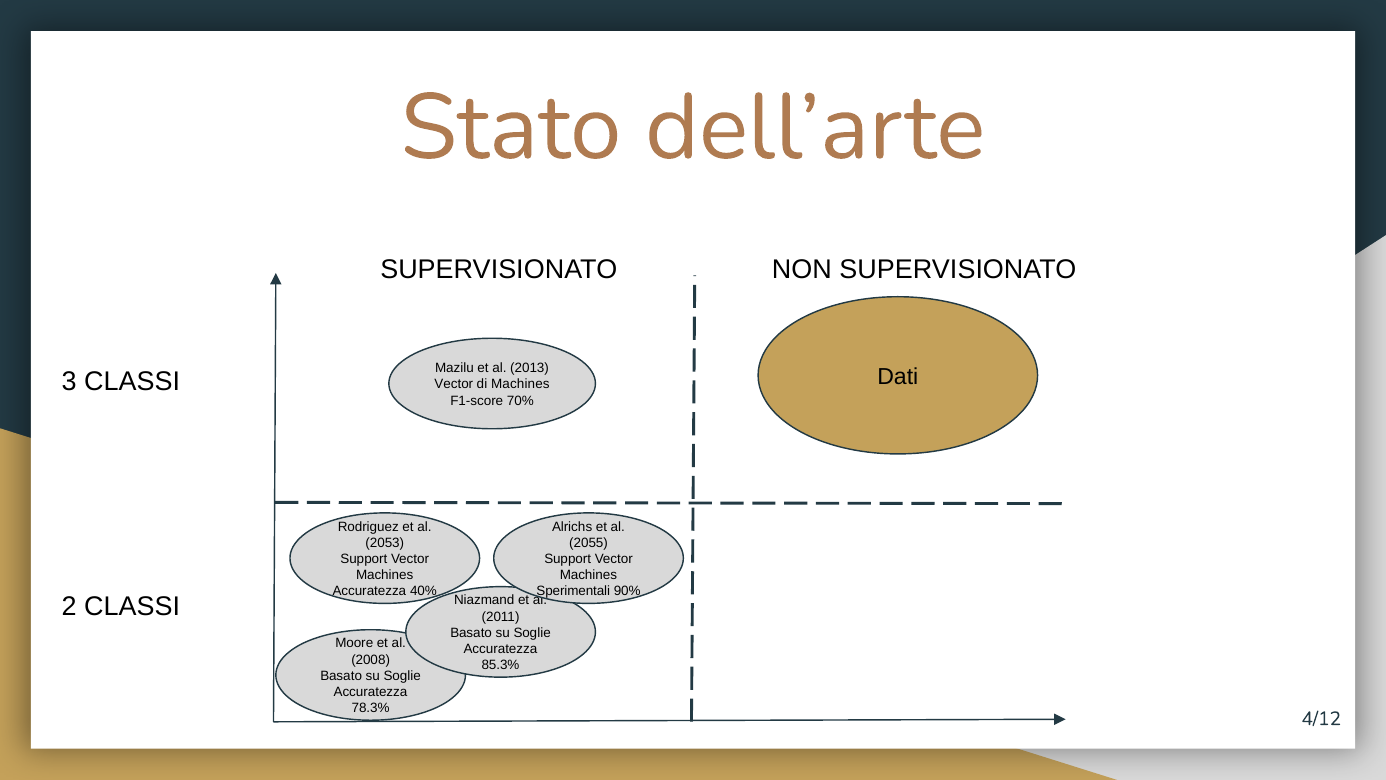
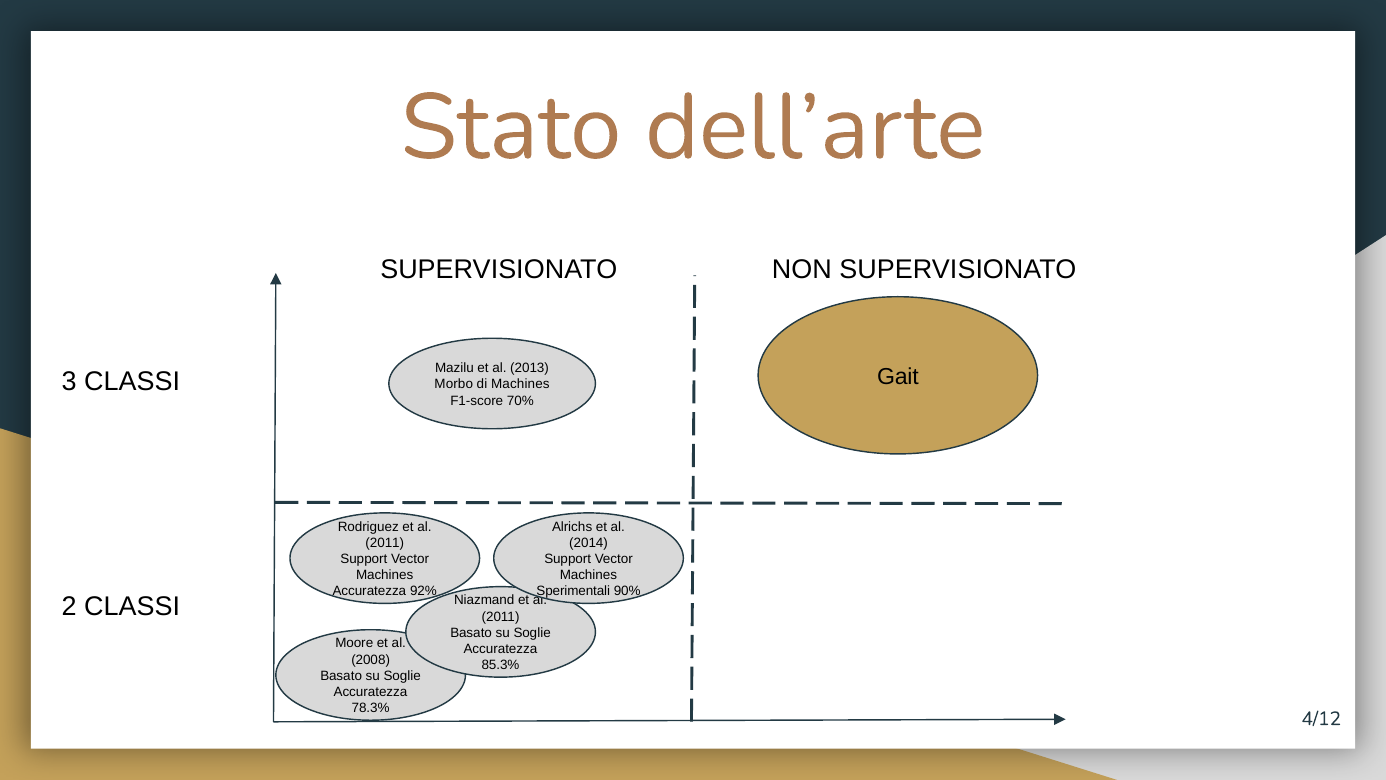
Dati: Dati -> Gait
Vector at (454, 384): Vector -> Morbo
2053 at (385, 543): 2053 -> 2011
2055: 2055 -> 2014
40%: 40% -> 92%
